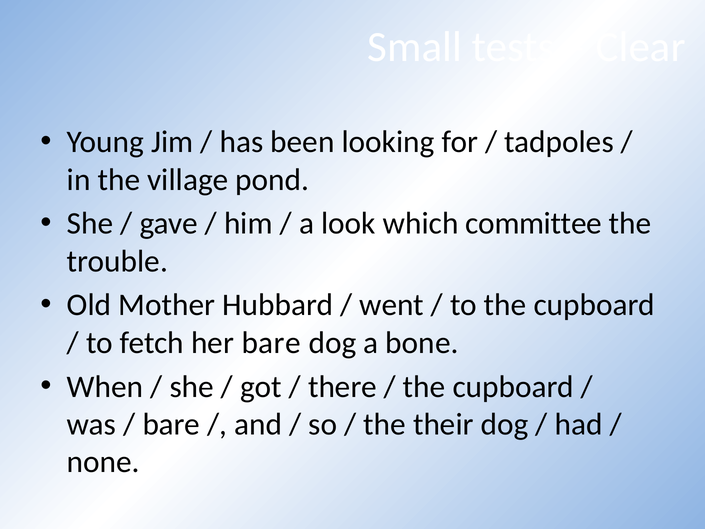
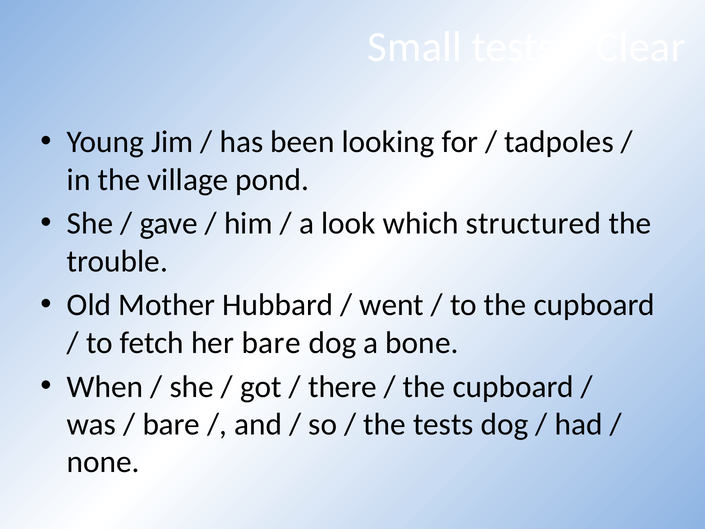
committee: committee -> structured
the their: their -> tests
